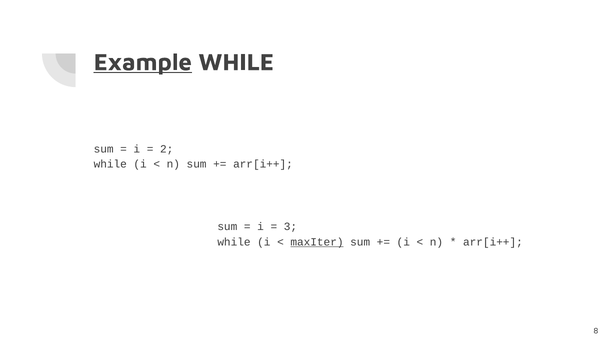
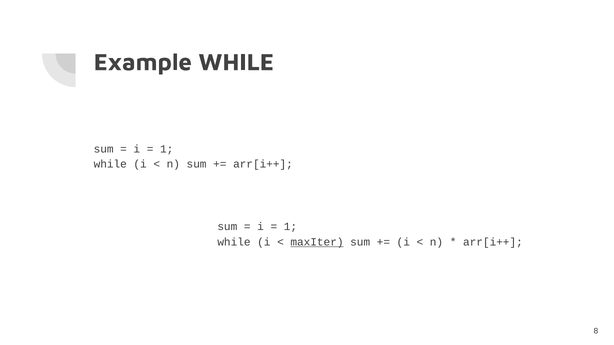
Example underline: present -> none
2 at (167, 149): 2 -> 1
3 at (290, 227): 3 -> 1
